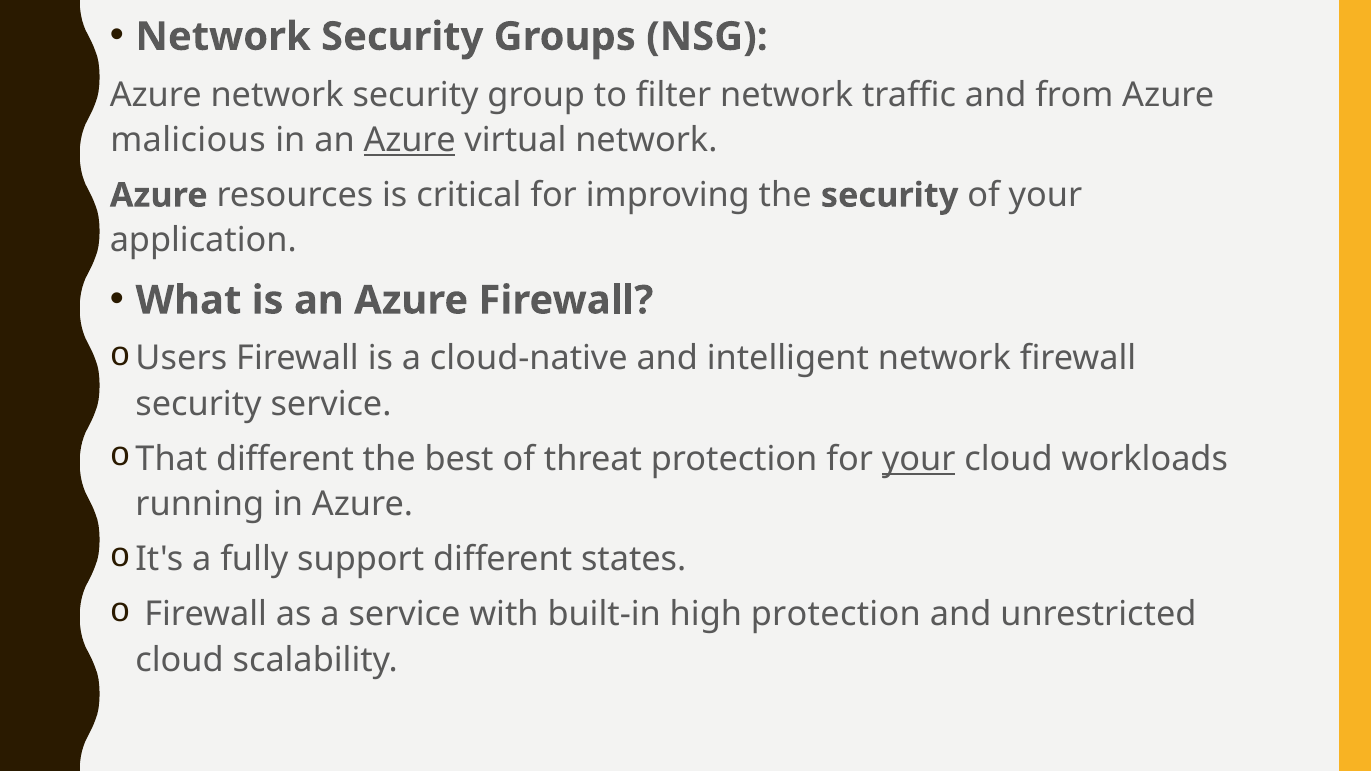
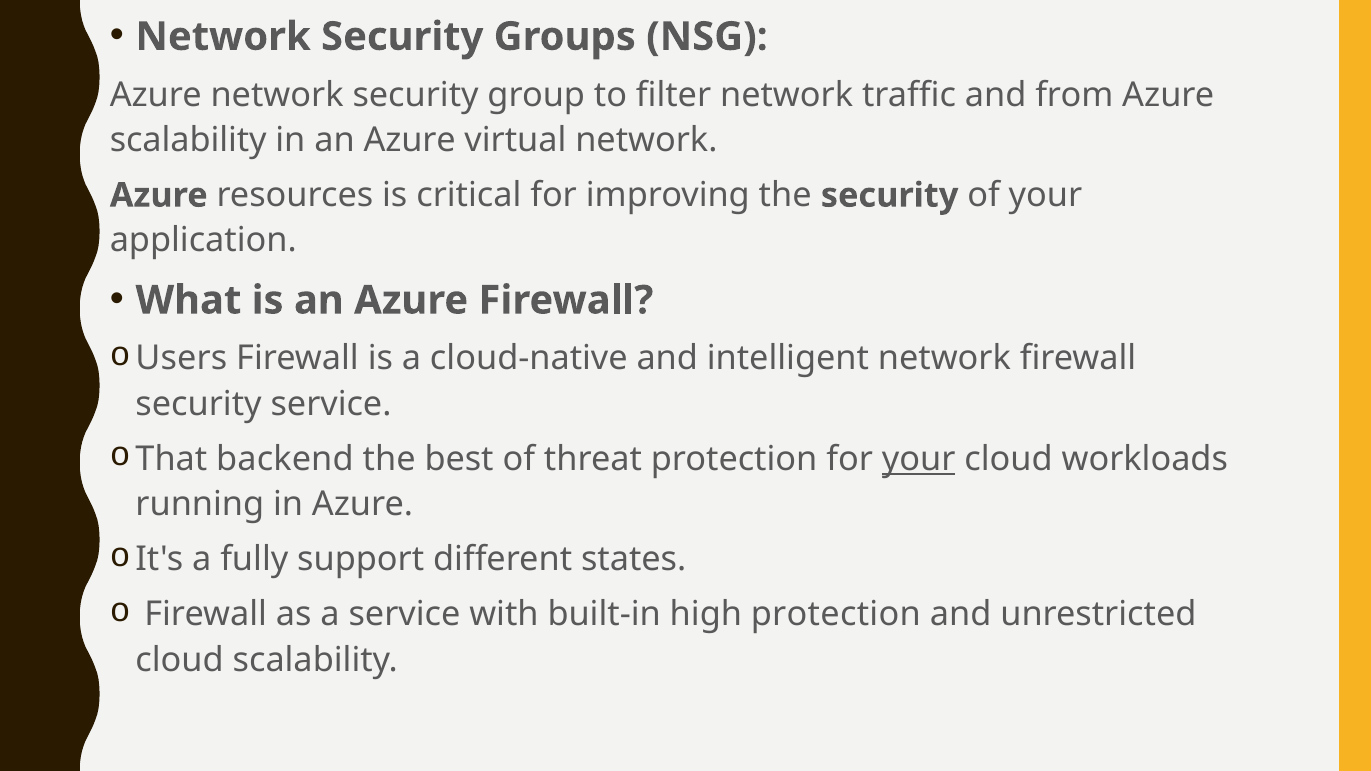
malicious at (188, 140): malicious -> scalability
Azure at (410, 140) underline: present -> none
That different: different -> backend
